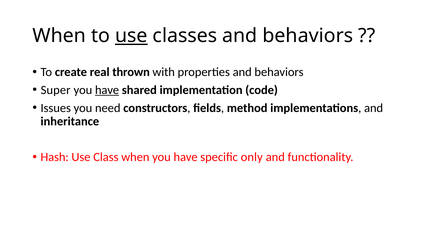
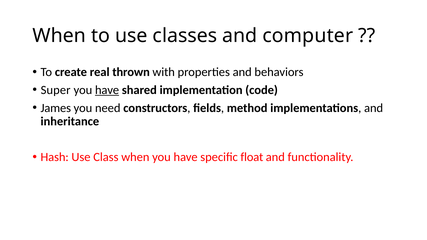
use at (131, 36) underline: present -> none
classes and behaviors: behaviors -> computer
Issues: Issues -> James
only: only -> float
